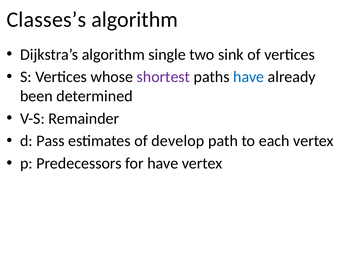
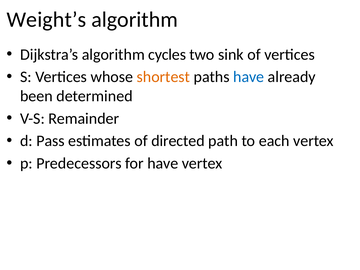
Classes’s: Classes’s -> Weight’s
single: single -> cycles
shortest colour: purple -> orange
develop: develop -> directed
